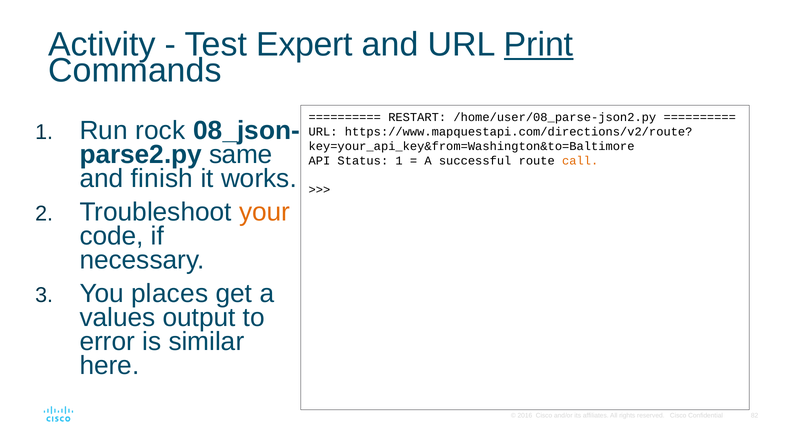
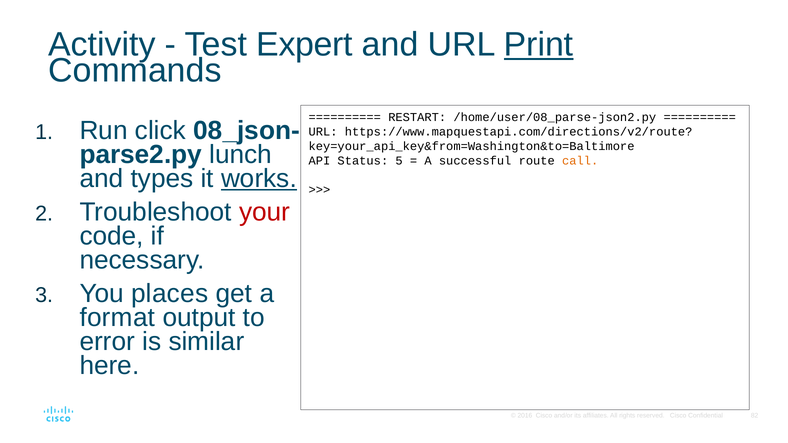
rock: rock -> click
same: same -> lunch
Status 1: 1 -> 5
finish: finish -> types
works underline: none -> present
your colour: orange -> red
values: values -> format
